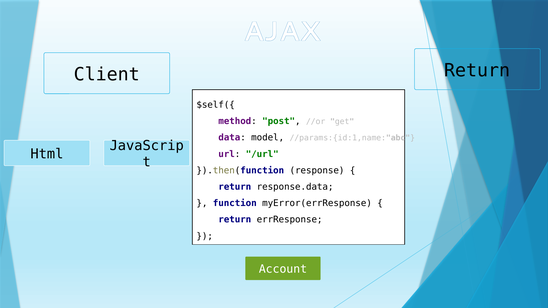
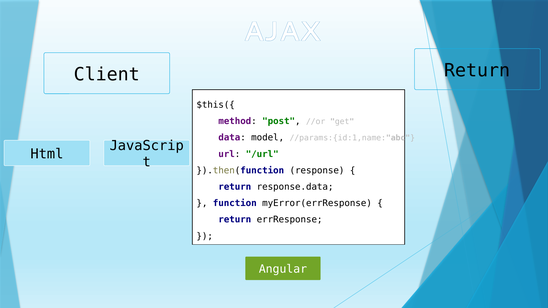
$self({: $self({ -> $this({
Account: Account -> Angular
